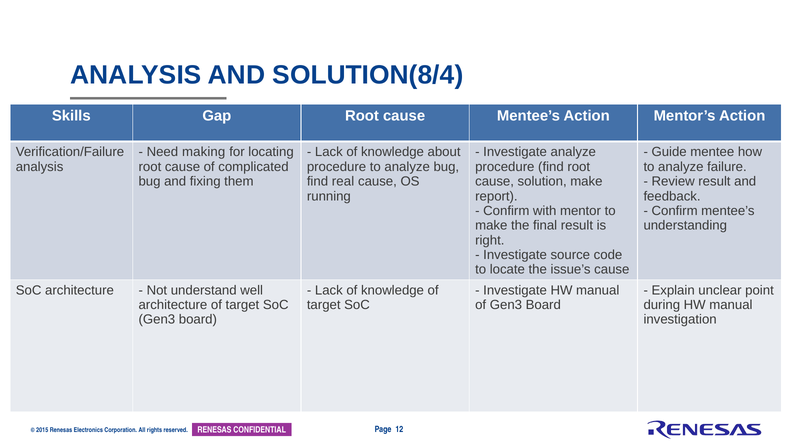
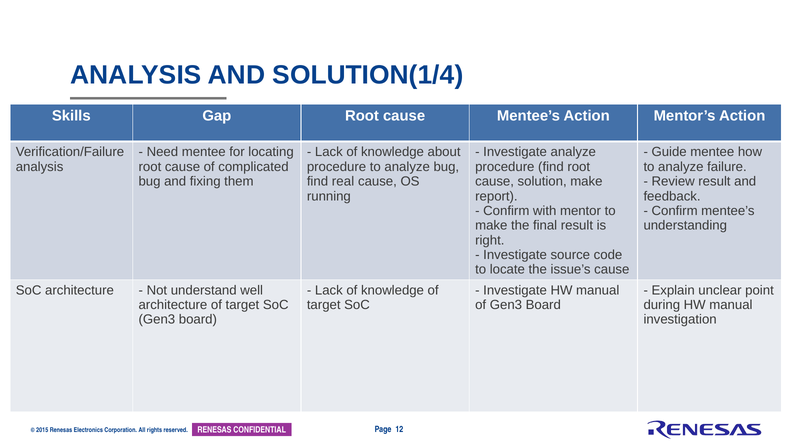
SOLUTION(8/4: SOLUTION(8/4 -> SOLUTION(1/4
Need making: making -> mentee
